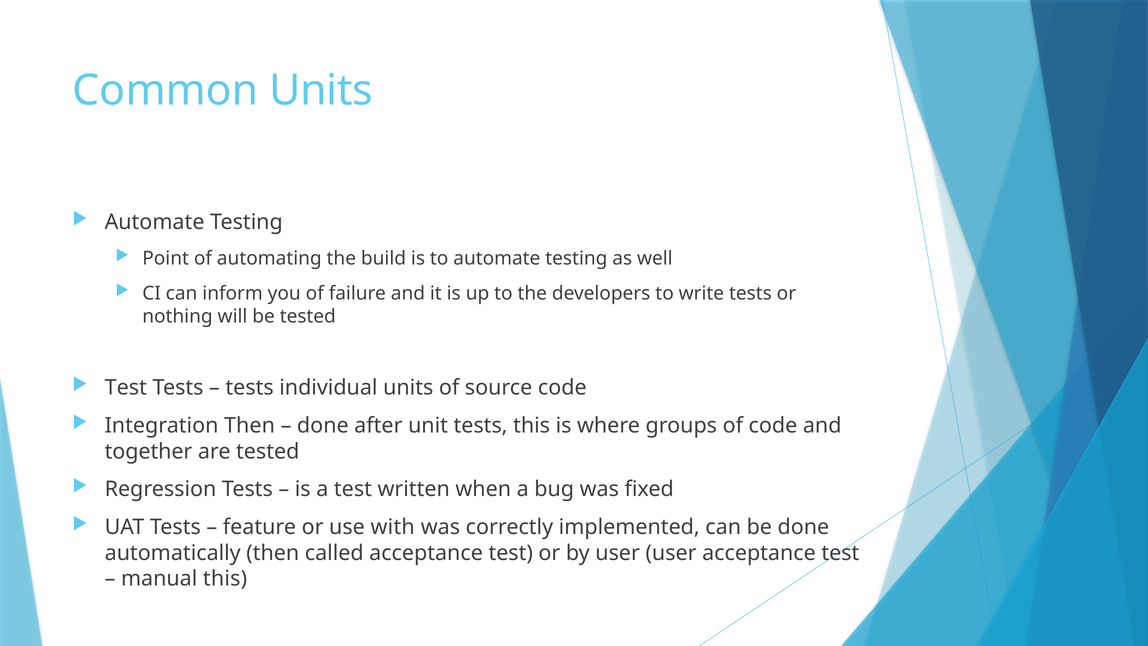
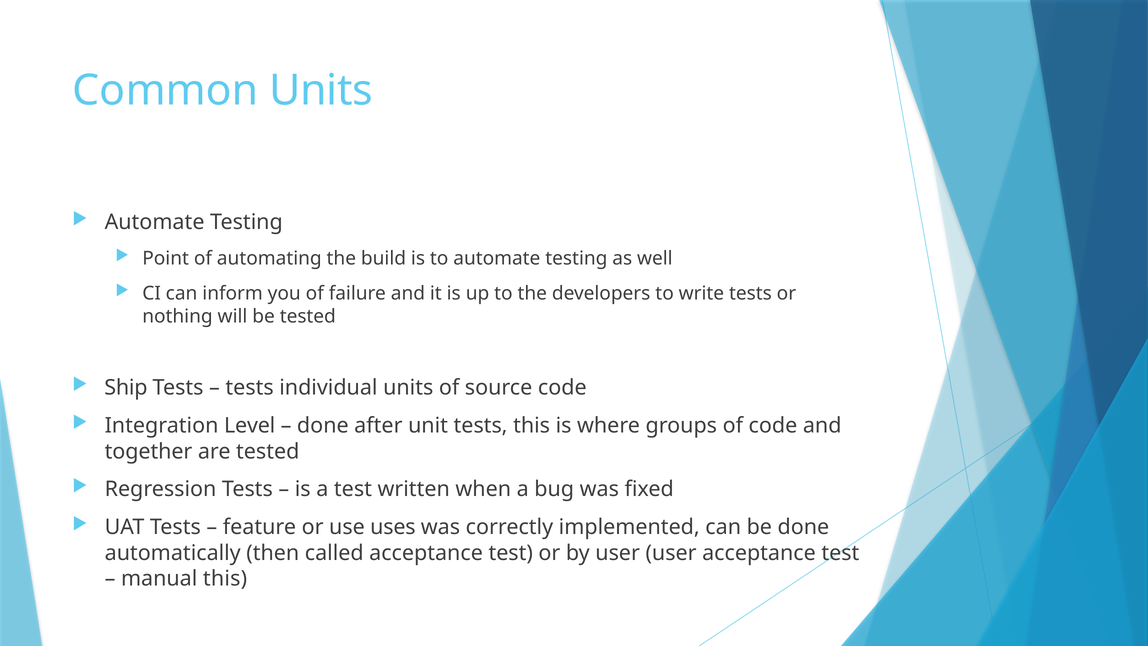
Test at (126, 388): Test -> Ship
Integration Then: Then -> Level
with: with -> uses
